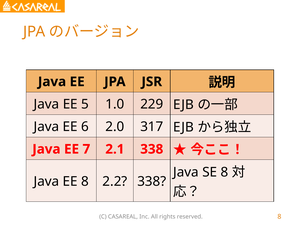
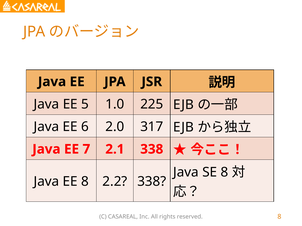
229: 229 -> 225
